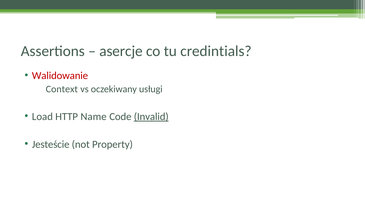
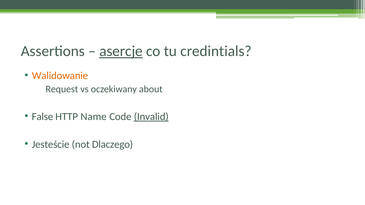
asercje underline: none -> present
Walidowanie colour: red -> orange
Context: Context -> Request
usługi: usługi -> about
Load: Load -> False
Property: Property -> Dlaczego
